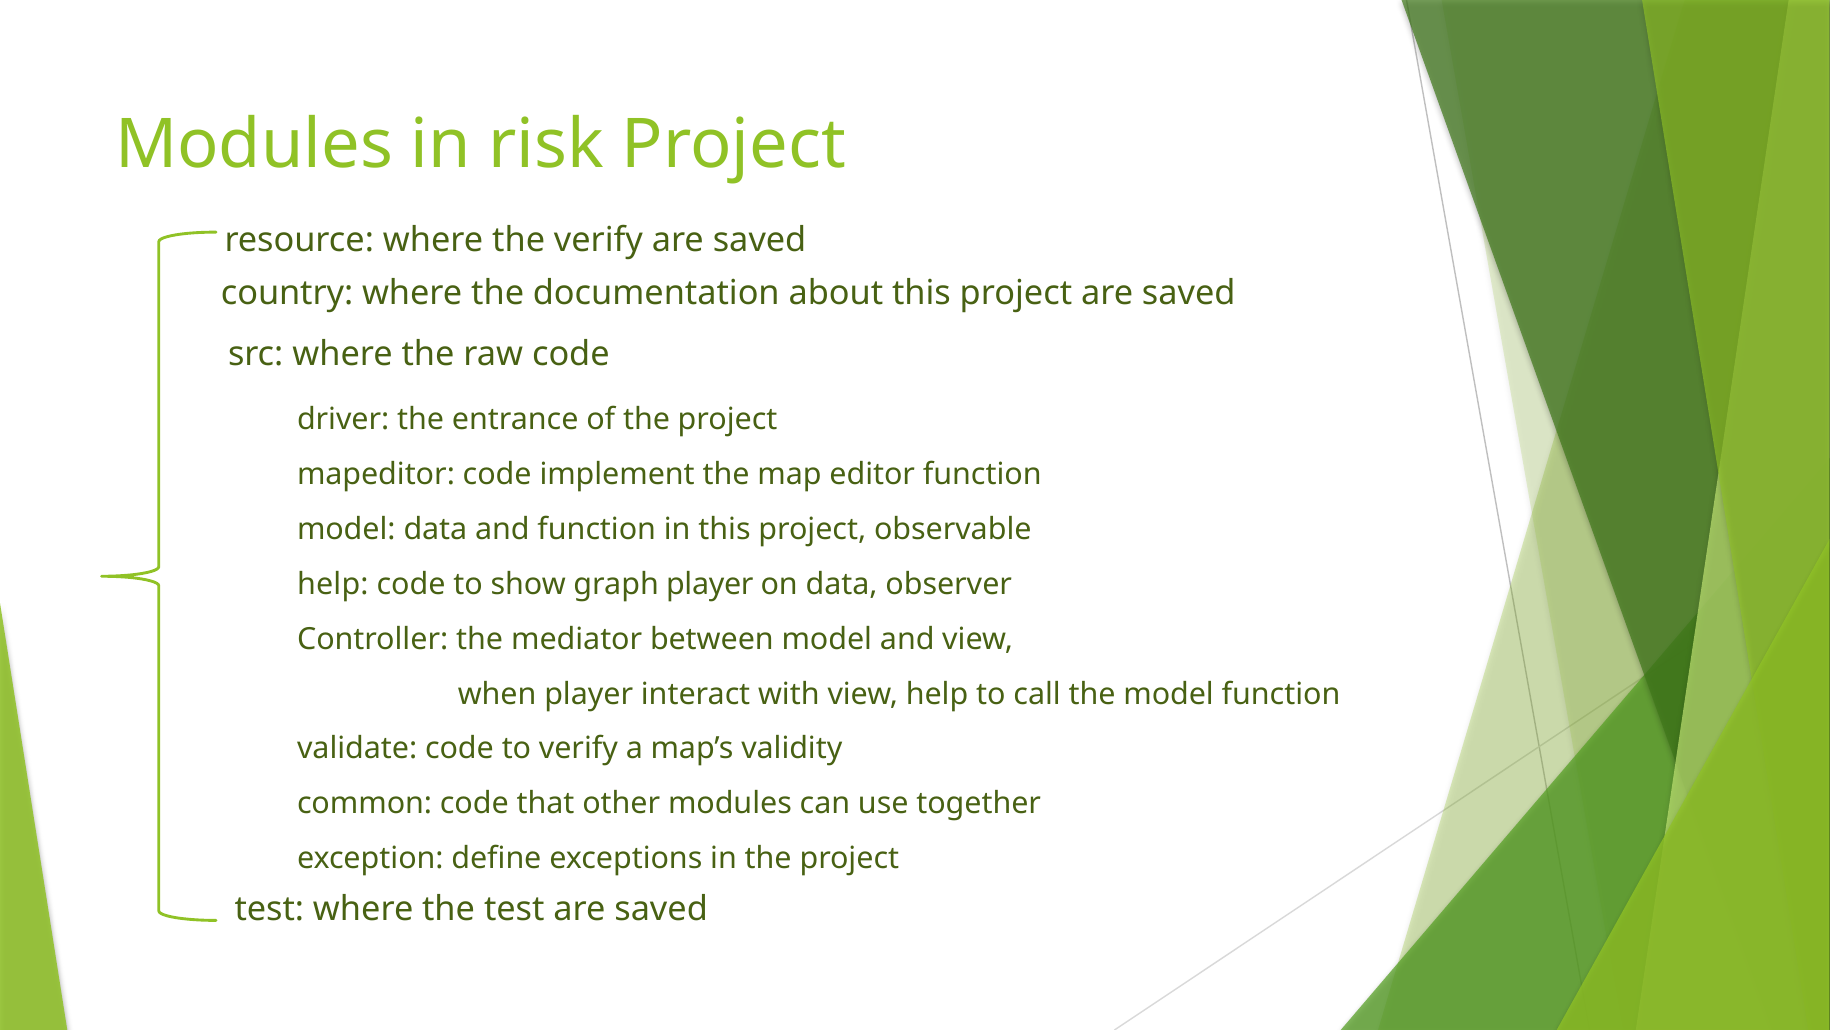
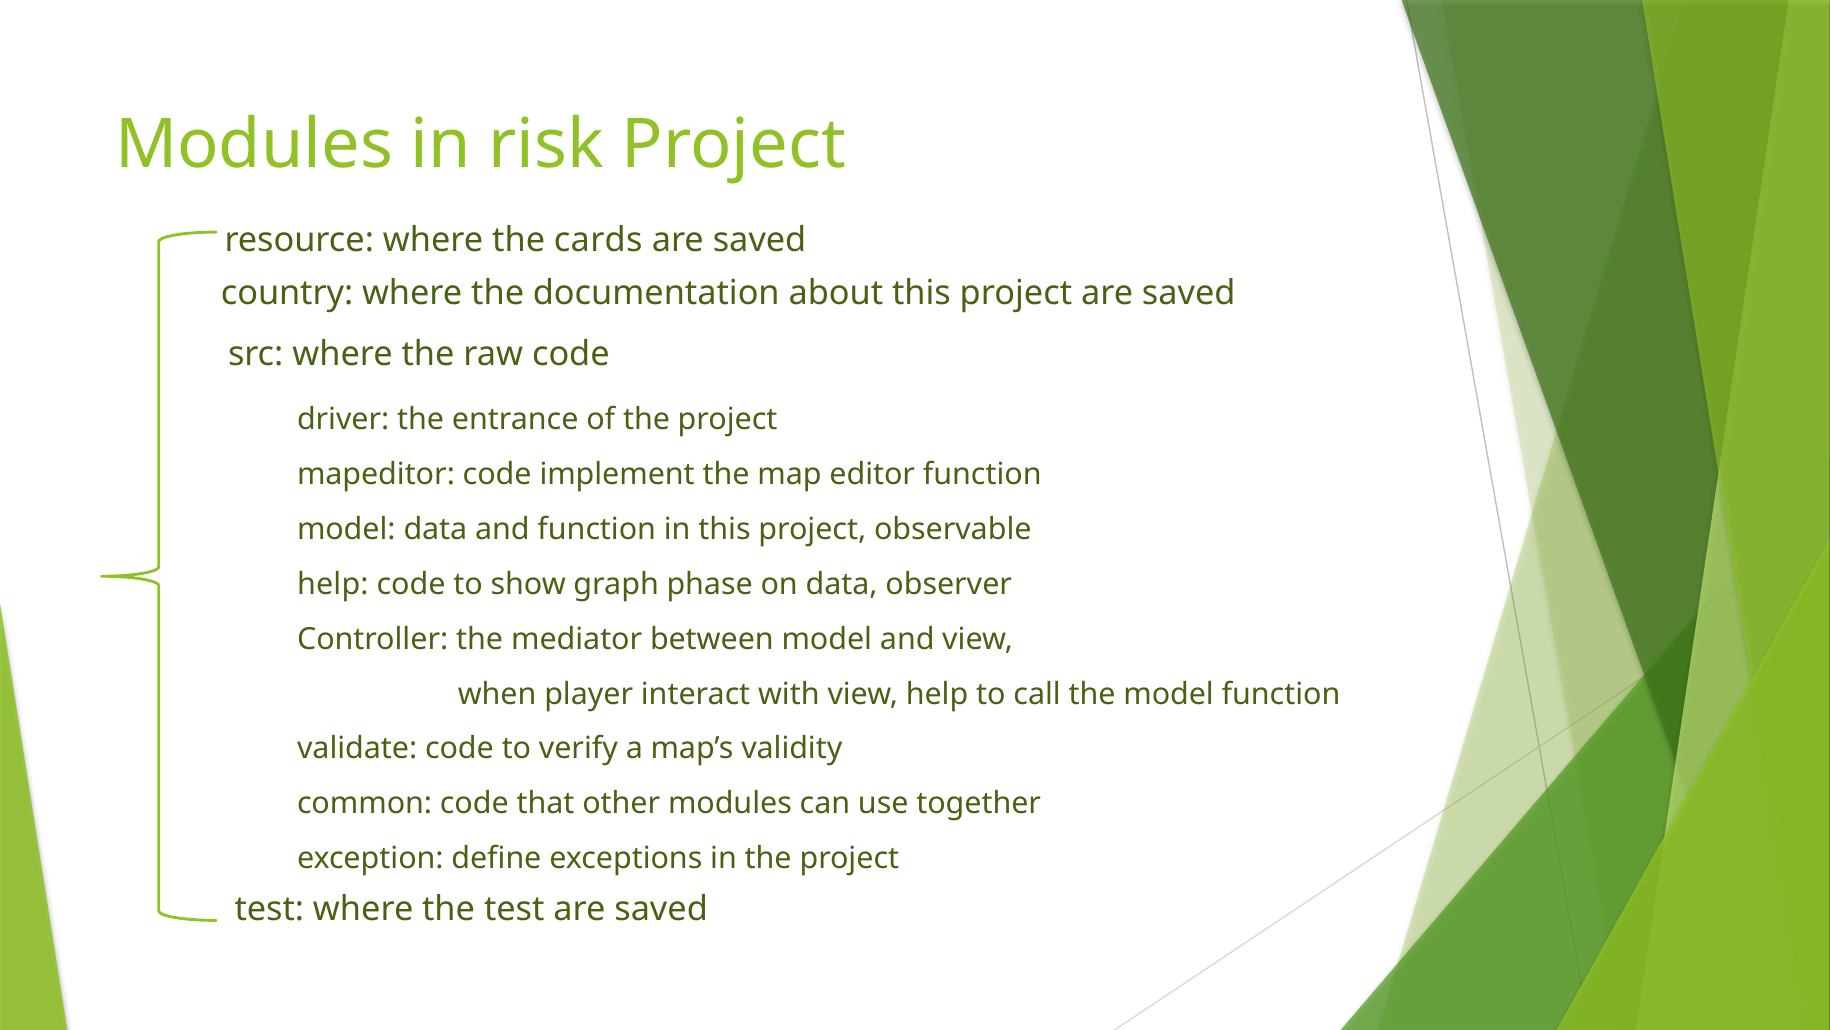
the verify: verify -> cards
graph player: player -> phase
